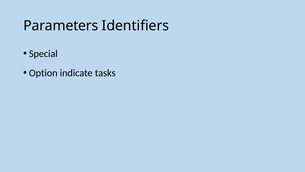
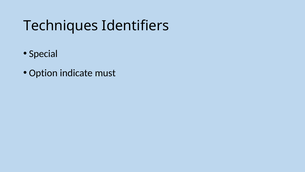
Parameters: Parameters -> Techniques
tasks: tasks -> must
